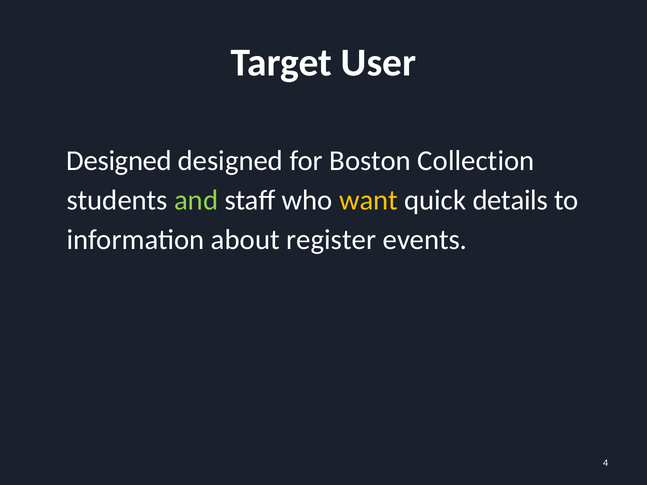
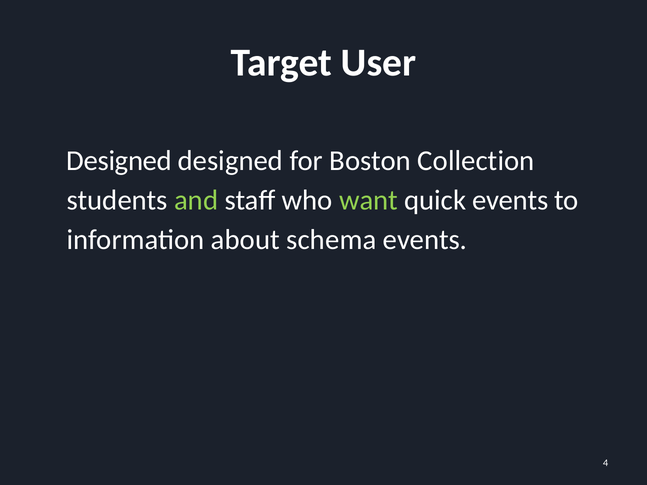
want colour: yellow -> light green
quick details: details -> events
register: register -> schema
